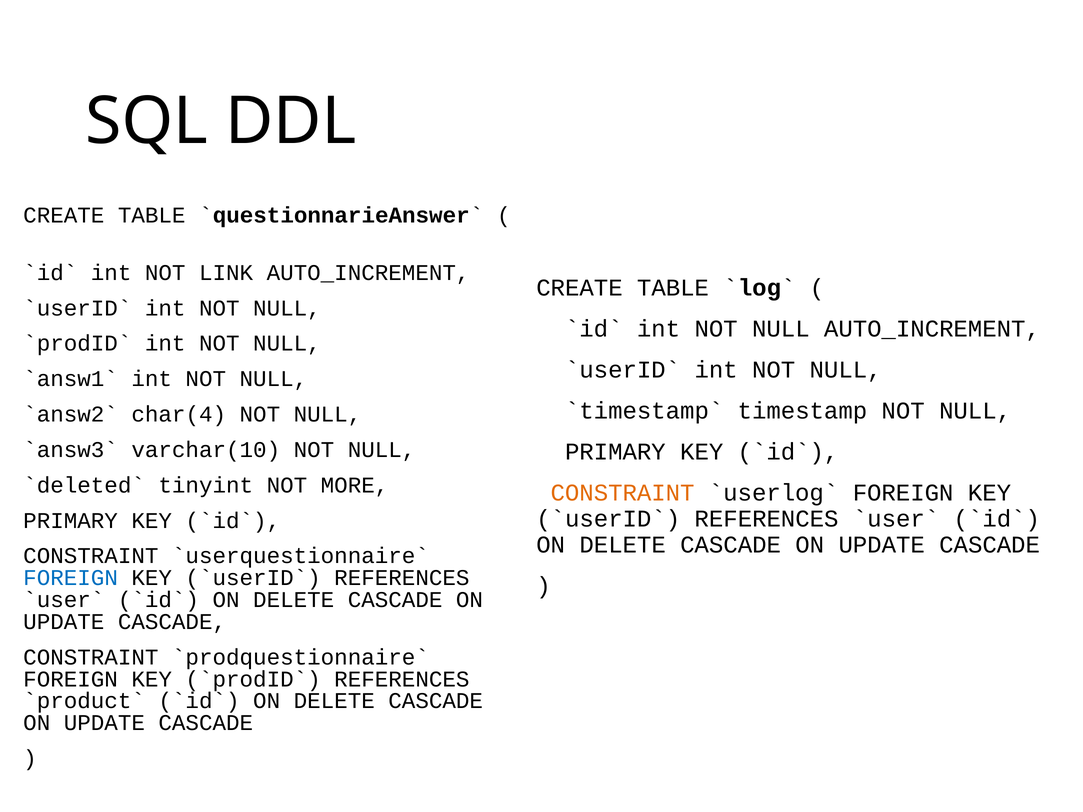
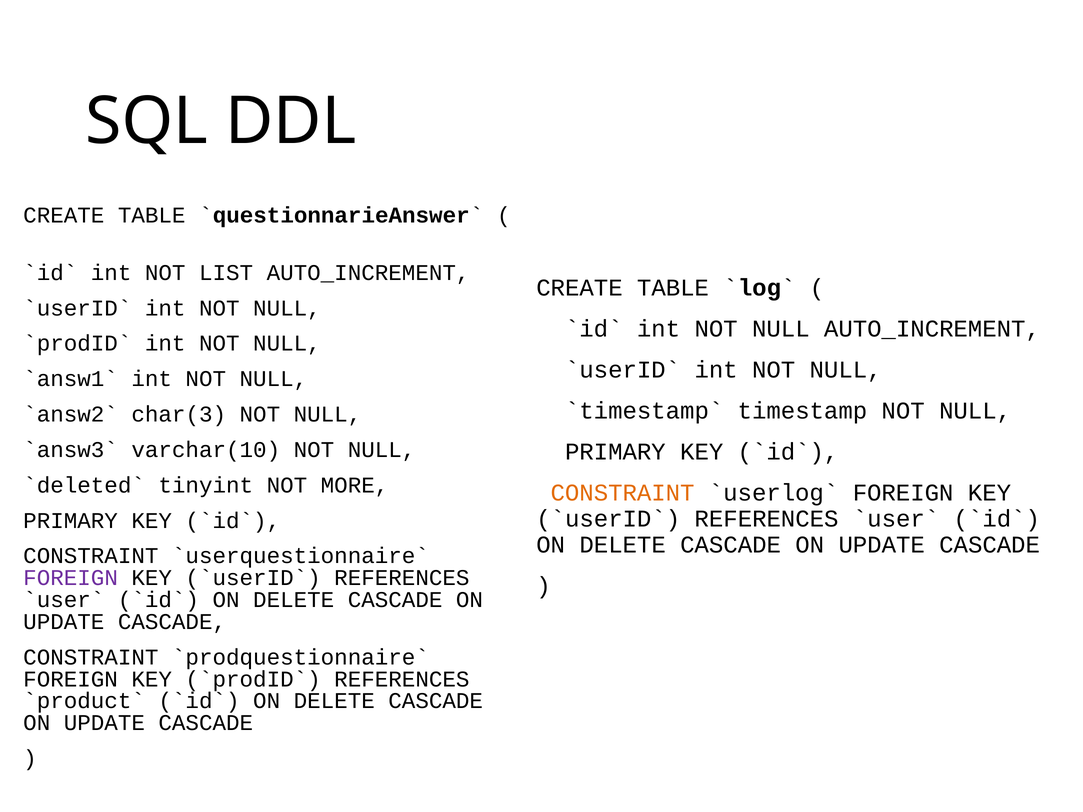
LINK: LINK -> LIST
char(4: char(4 -> char(3
FOREIGN at (71, 578) colour: blue -> purple
